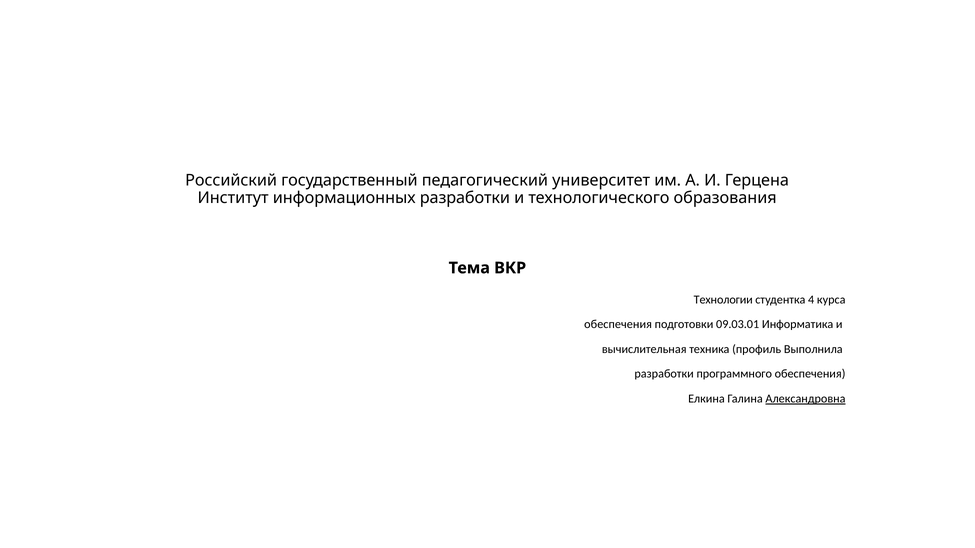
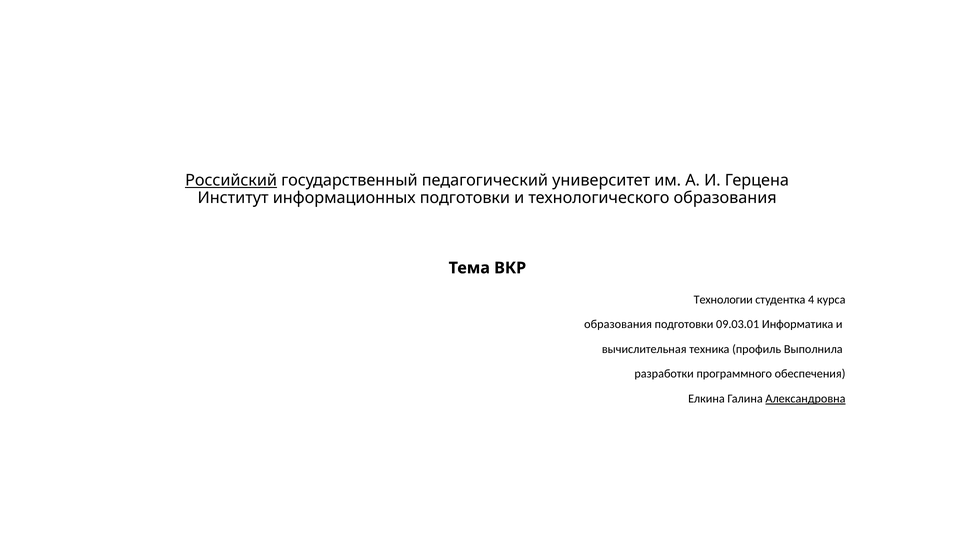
Российский underline: none -> present
информационных разработки: разработки -> подготовки
обеспечения at (618, 325): обеспечения -> образования
